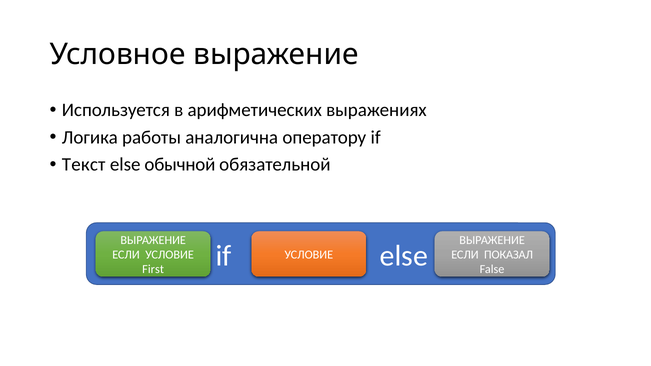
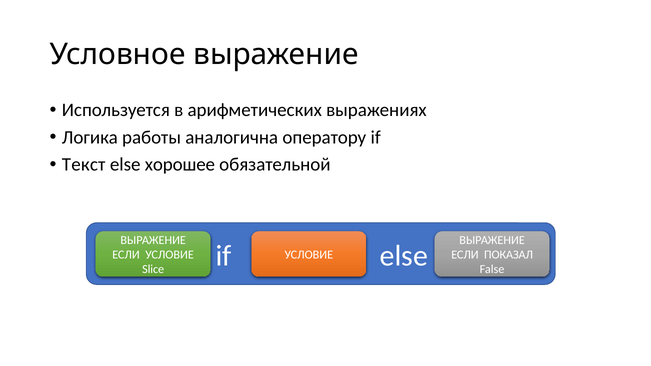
обычной: обычной -> хорошее
First: First -> Slice
